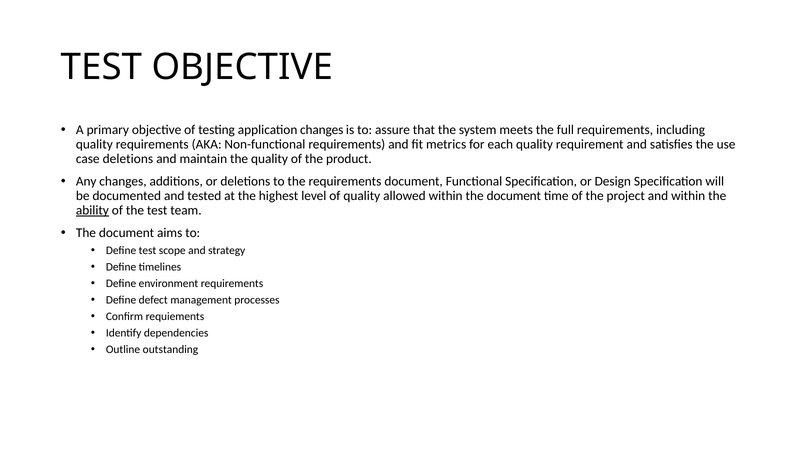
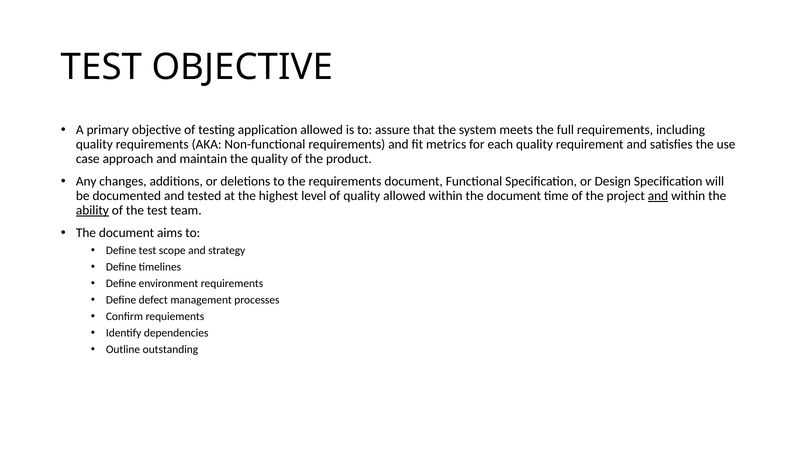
application changes: changes -> allowed
case deletions: deletions -> approach
and at (658, 196) underline: none -> present
